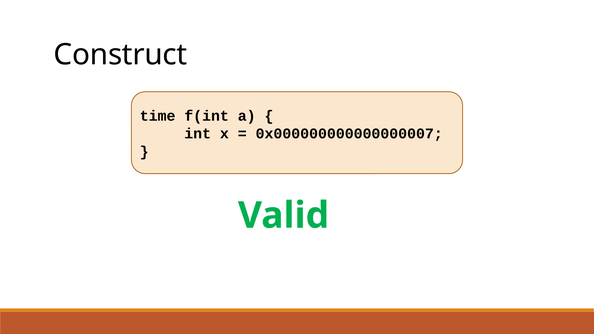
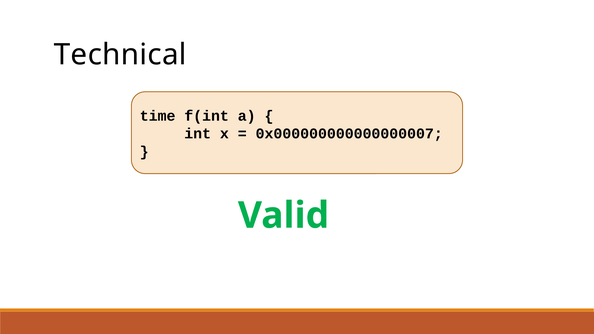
Construct: Construct -> Technical
